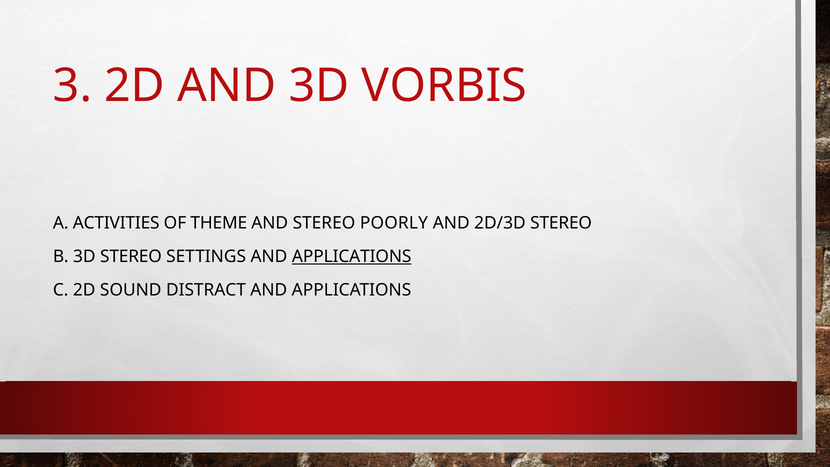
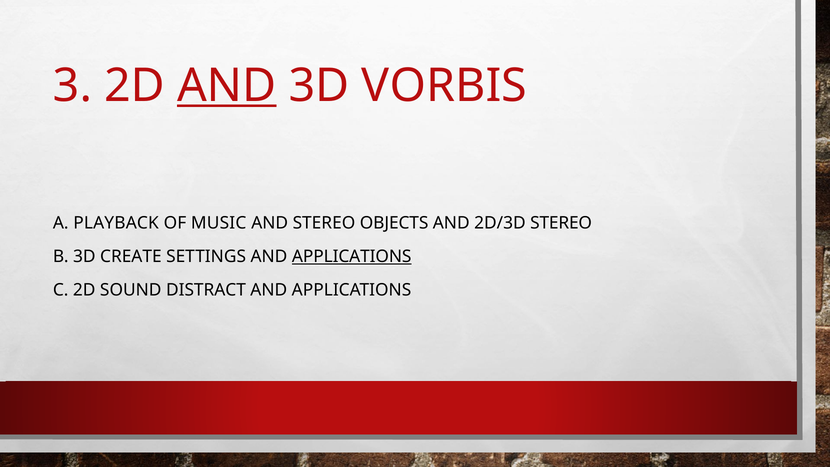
AND at (227, 86) underline: none -> present
ACTIVITIES: ACTIVITIES -> PLAYBACK
THEME: THEME -> MUSIC
POORLY: POORLY -> OBJECTS
3D STEREO: STEREO -> CREATE
